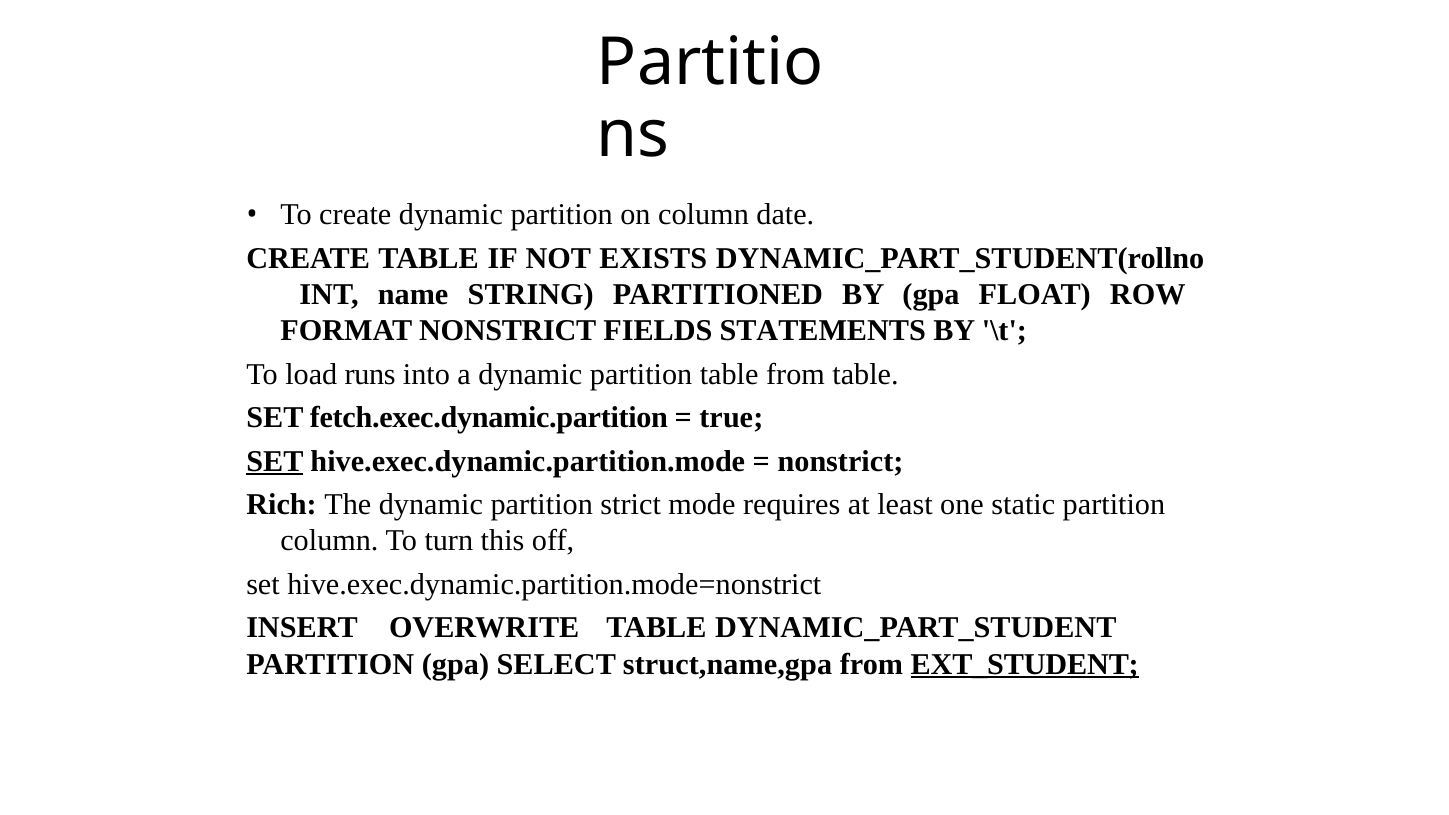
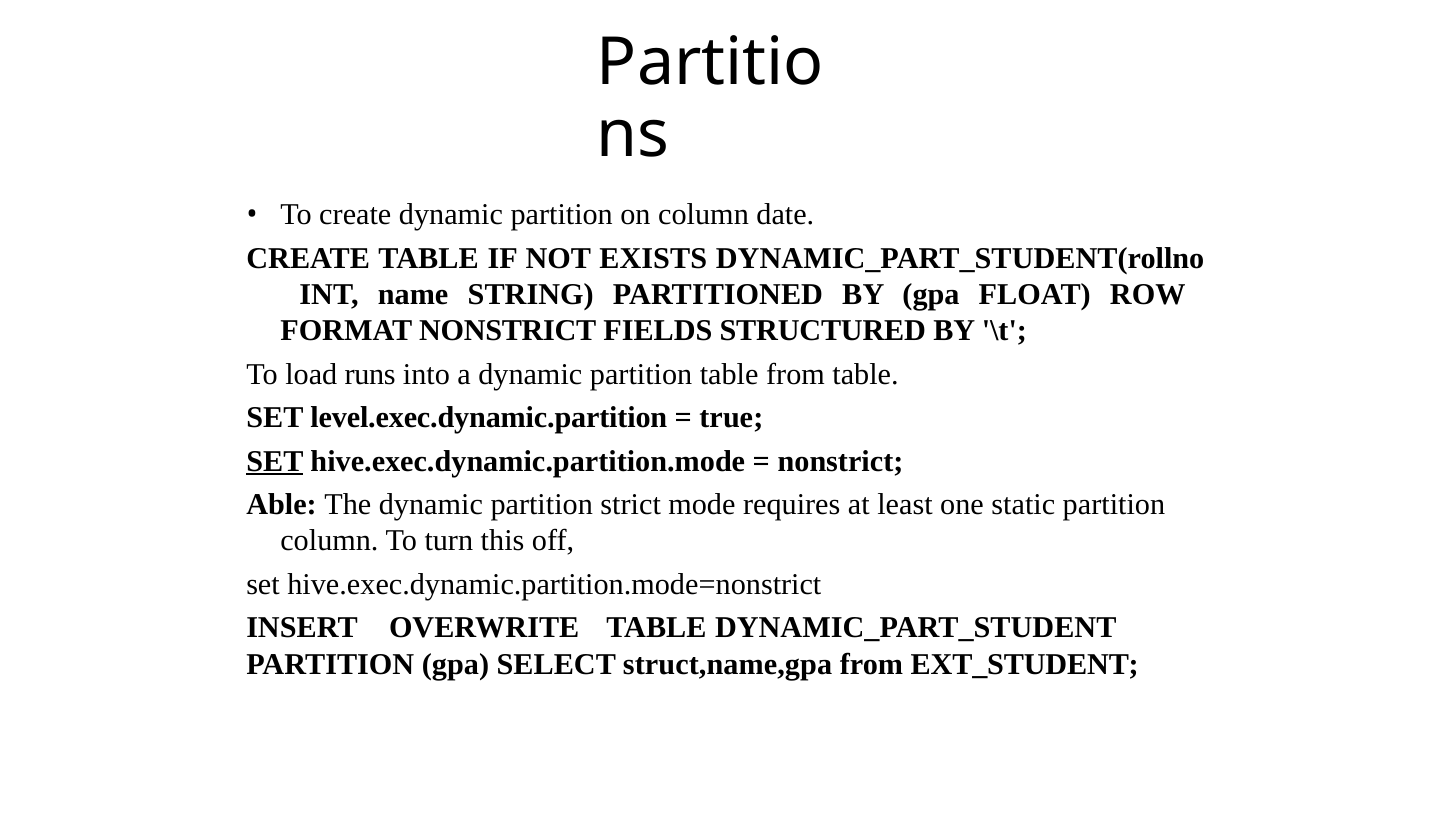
STATEMENTS: STATEMENTS -> STRUCTURED
fetch.exec.dynamic.partition: fetch.exec.dynamic.partition -> level.exec.dynamic.partition
Rich: Rich -> Able
EXT_STUDENT underline: present -> none
